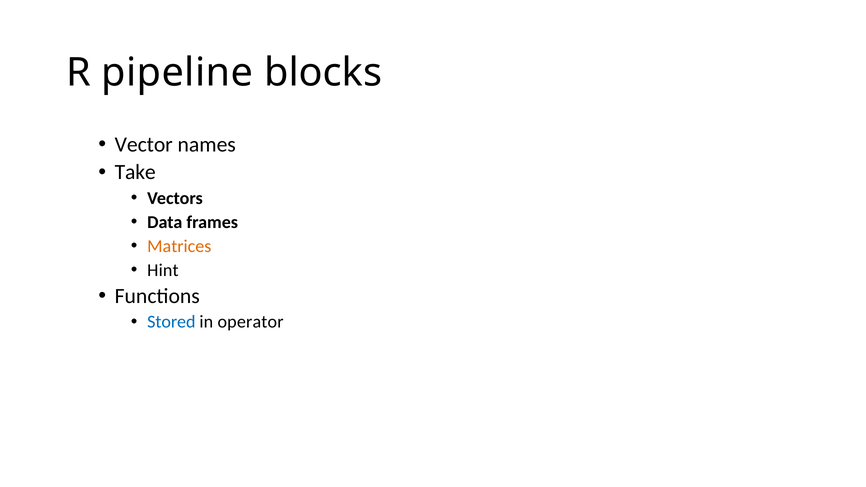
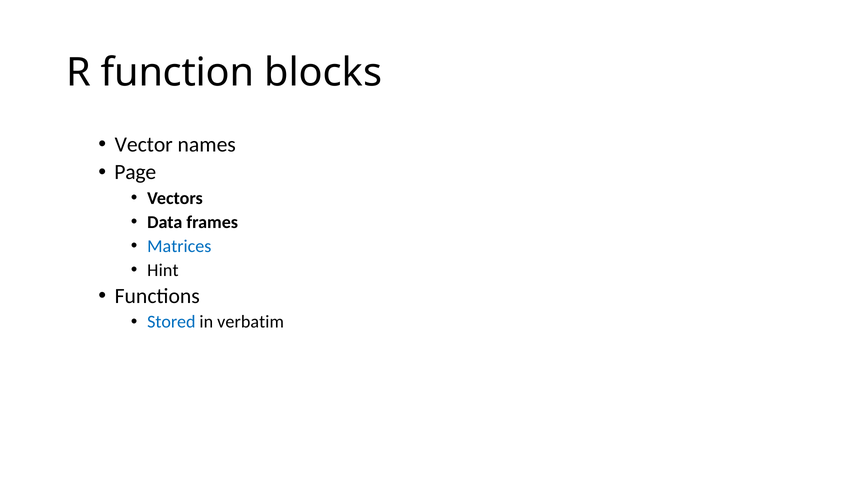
pipeline: pipeline -> function
Take: Take -> Page
Matrices colour: orange -> blue
operator: operator -> verbatim
